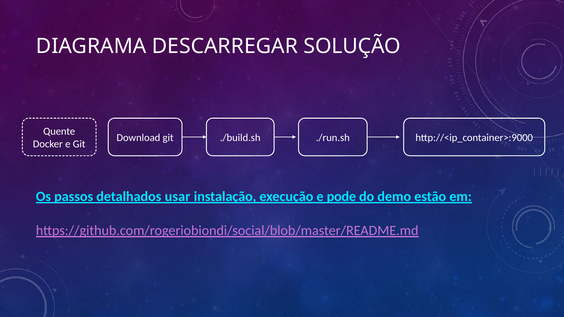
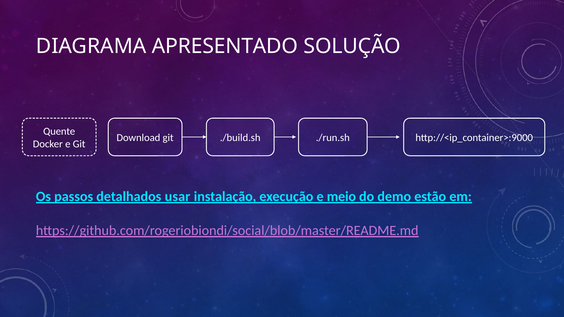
DESCARREGAR: DESCARREGAR -> APRESENTADO
pode: pode -> meio
